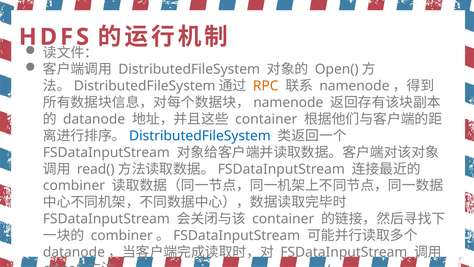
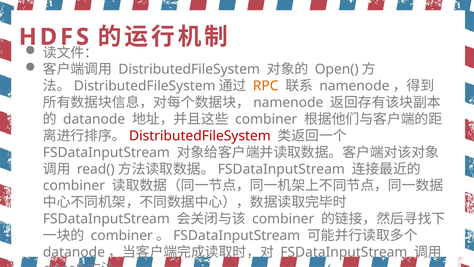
container at (266, 119): container -> combiner
DistributedFileSystem at (200, 136) colour: blue -> red
container at (283, 219): container -> combiner
